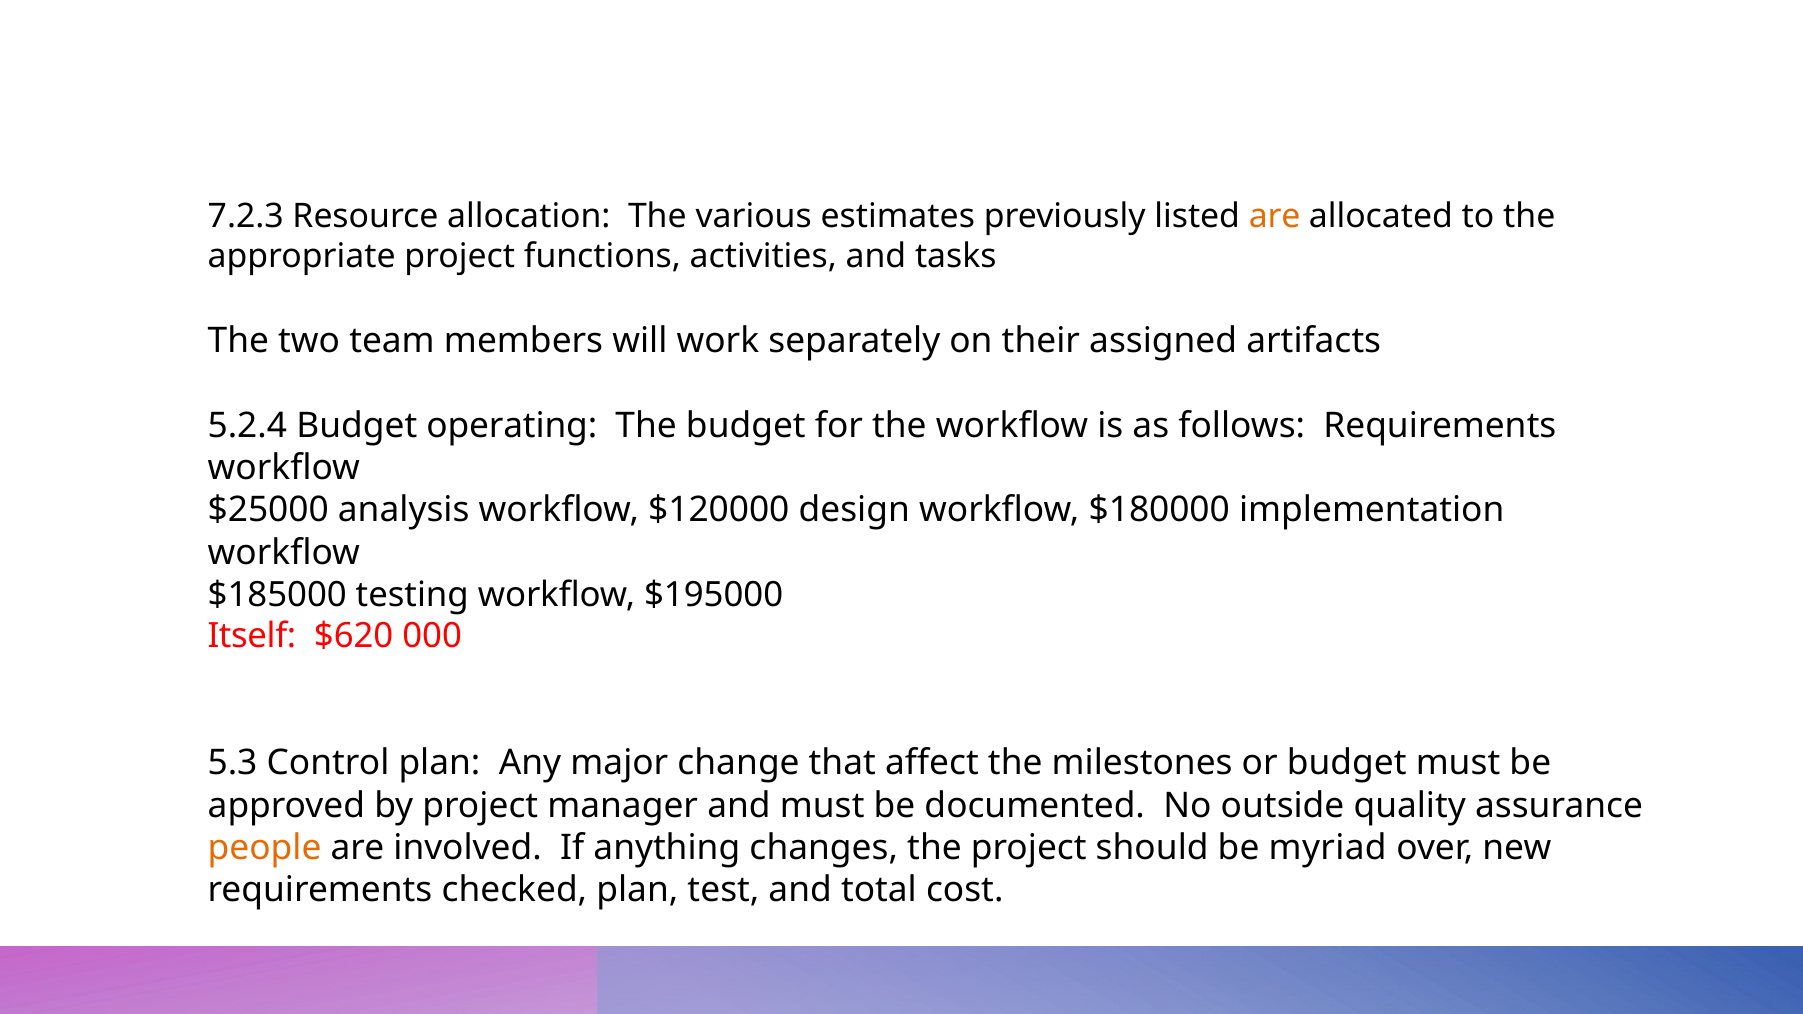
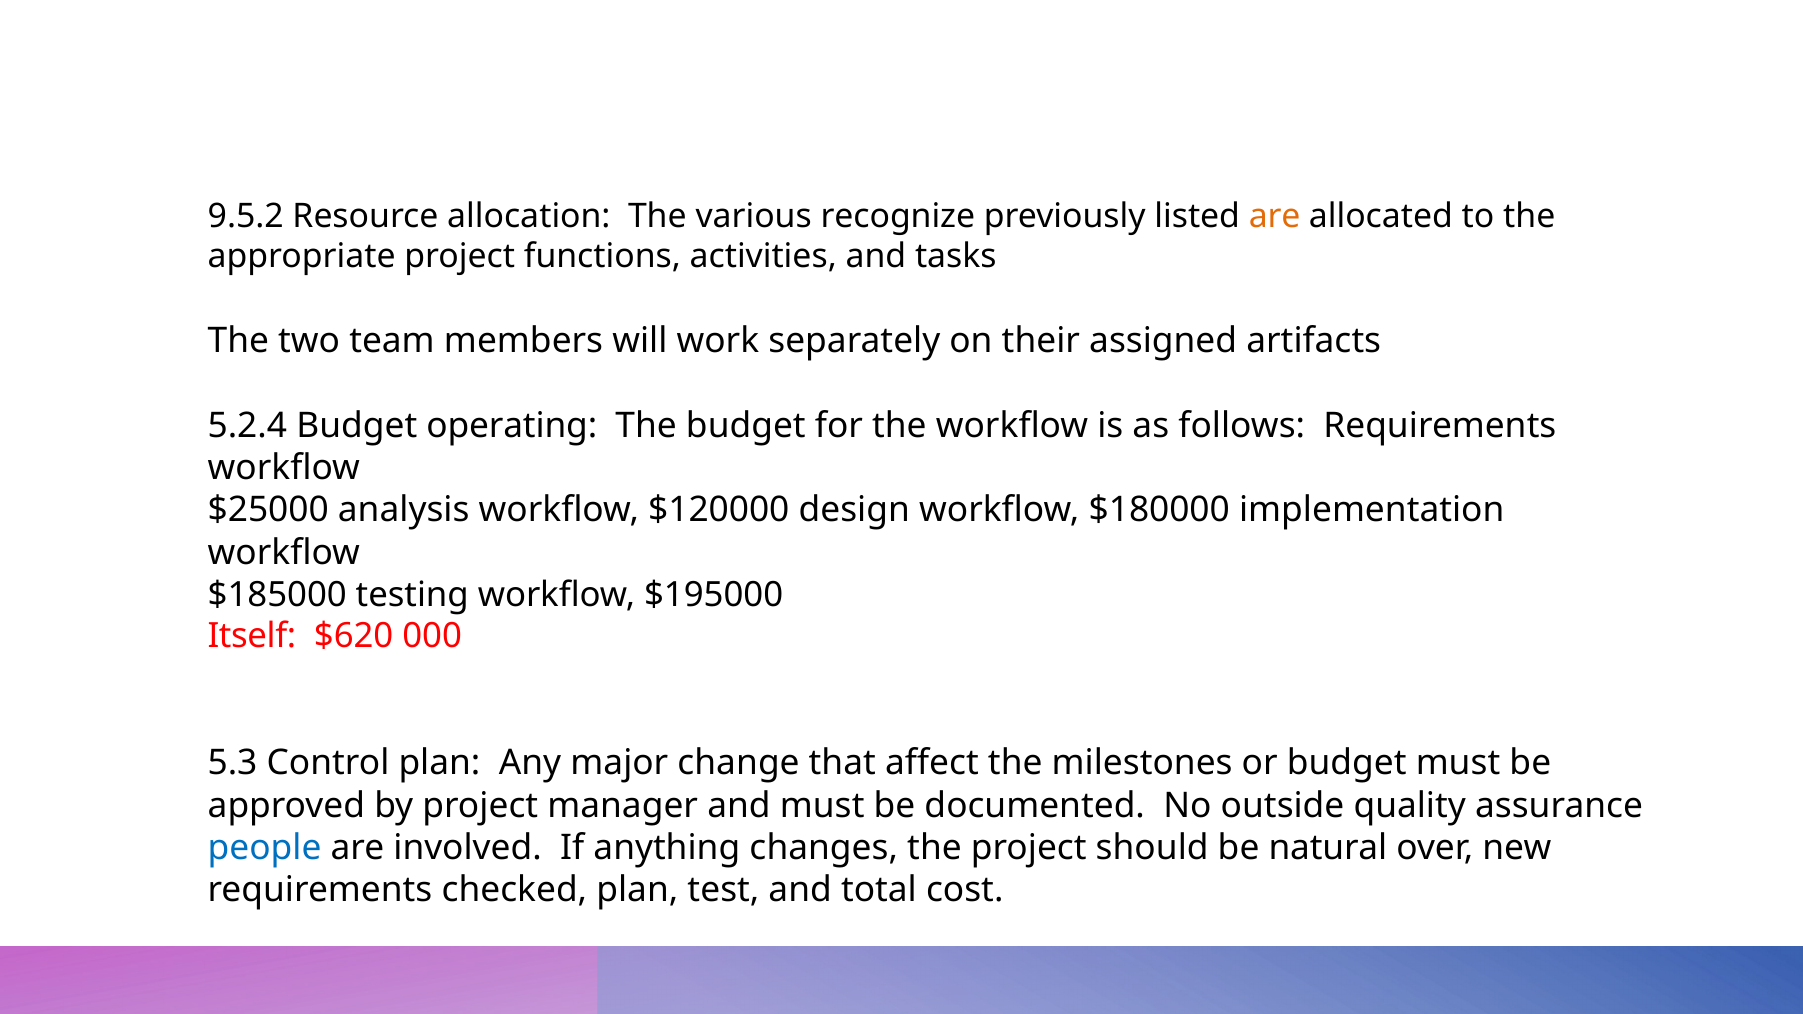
7.2.3: 7.2.3 -> 9.5.2
estimates: estimates -> recognize
people colour: orange -> blue
myriad: myriad -> natural
